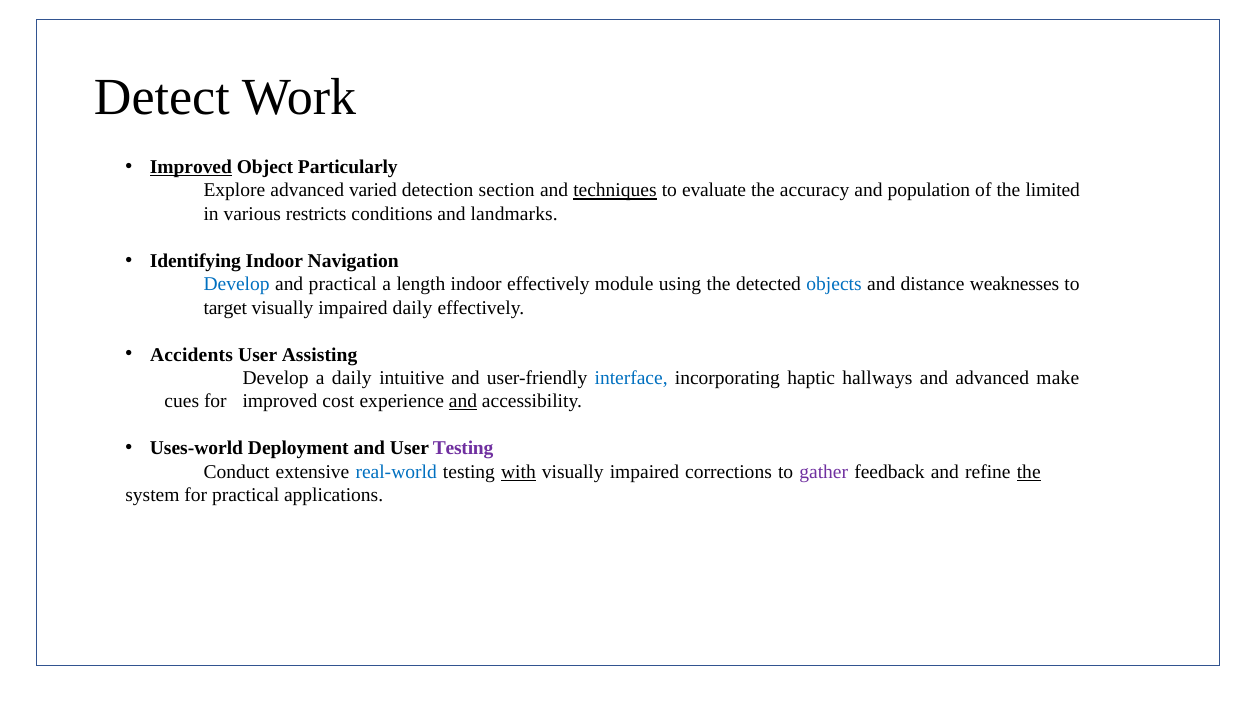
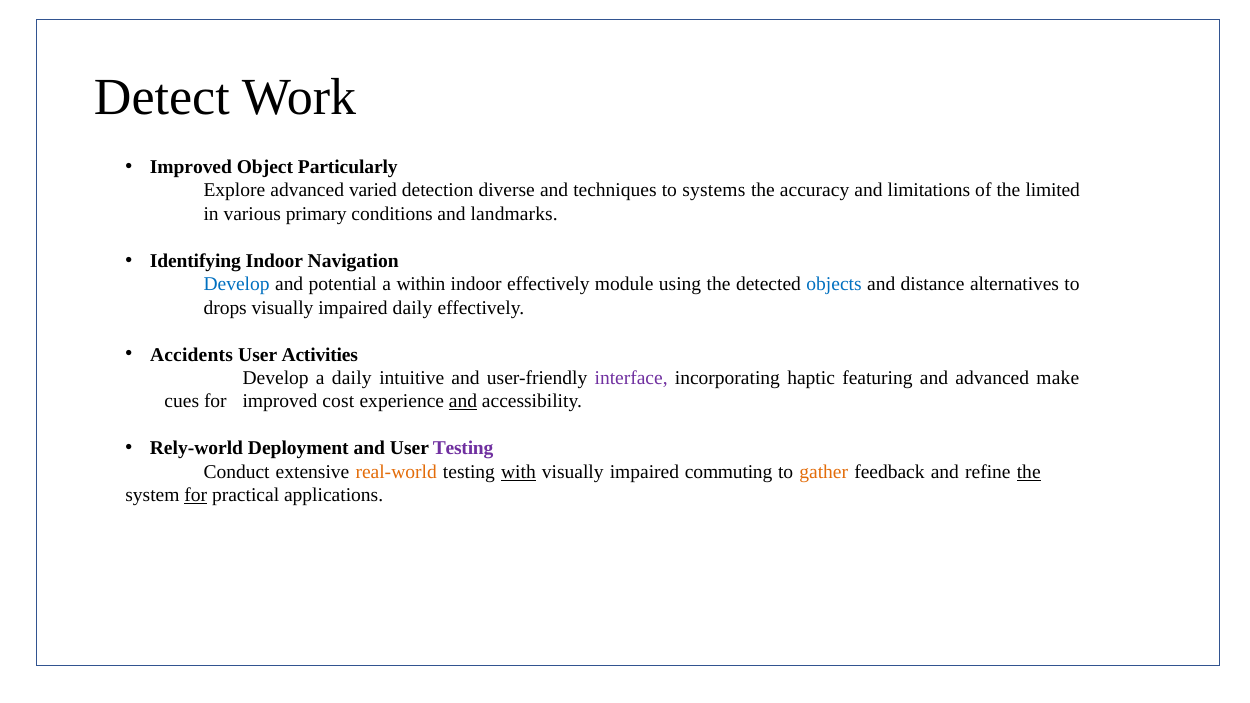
Improved at (191, 167) underline: present -> none
section: section -> diverse
techniques underline: present -> none
evaluate: evaluate -> systems
population: population -> limitations
restricts: restricts -> primary
and practical: practical -> potential
length: length -> within
weaknesses: weaknesses -> alternatives
target: target -> drops
Assisting: Assisting -> Activities
interface colour: blue -> purple
hallways: hallways -> featuring
Uses-world: Uses-world -> Rely-world
real-world colour: blue -> orange
corrections: corrections -> commuting
gather colour: purple -> orange
for at (196, 495) underline: none -> present
